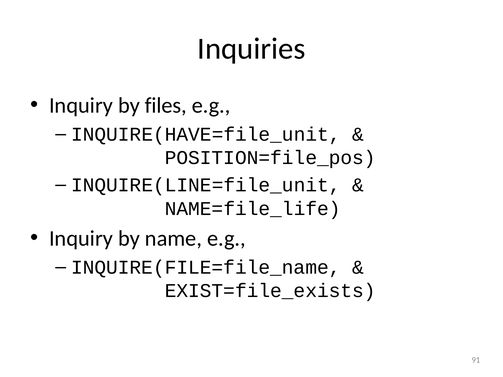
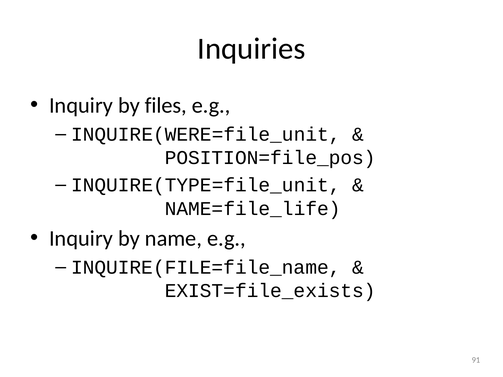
INQUIRE(HAVE=file_unit: INQUIRE(HAVE=file_unit -> INQUIRE(WERE=file_unit
INQUIRE(LINE=file_unit: INQUIRE(LINE=file_unit -> INQUIRE(TYPE=file_unit
